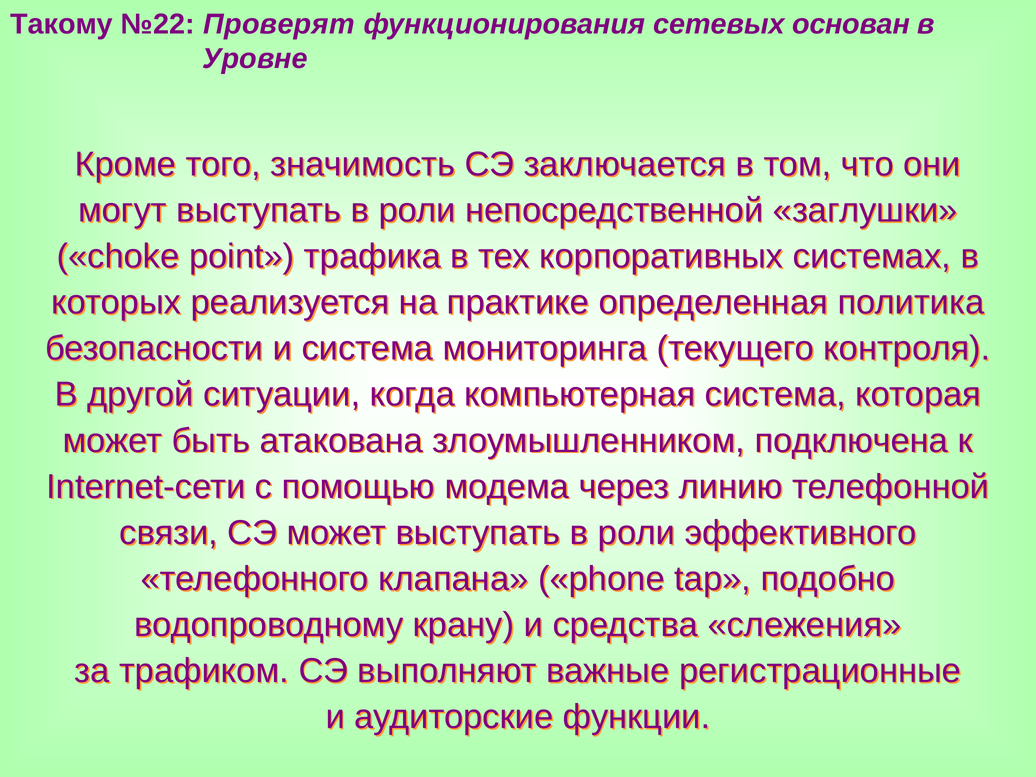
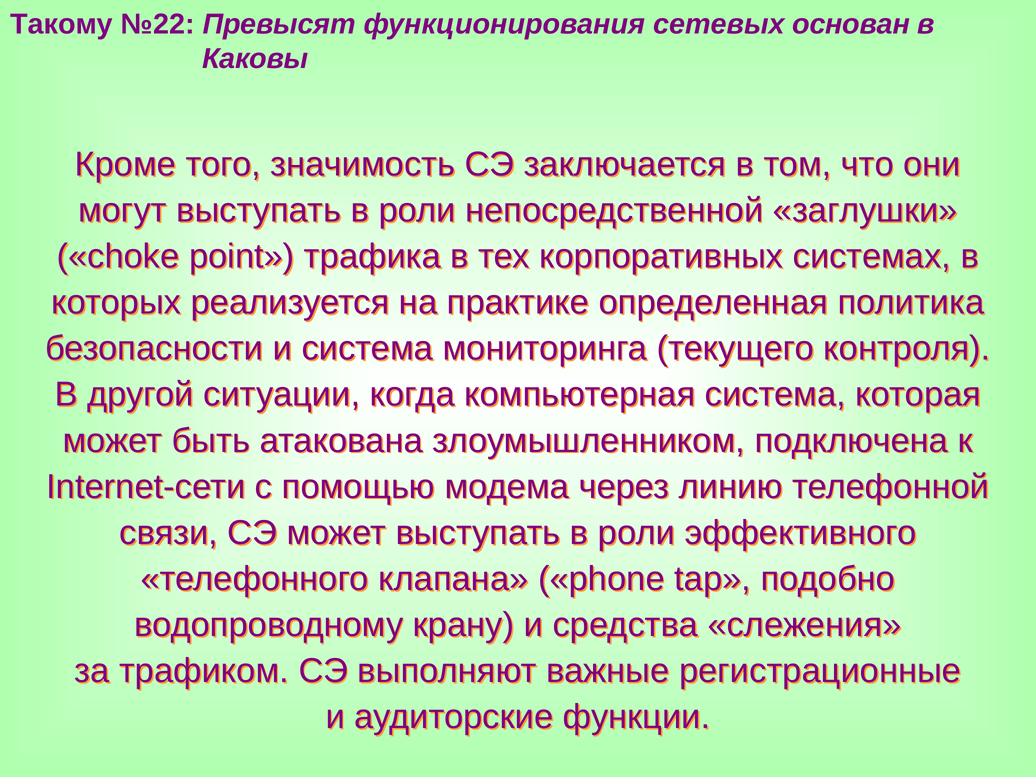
Проверят: Проверят -> Превысят
Уровне: Уровне -> Каковы
